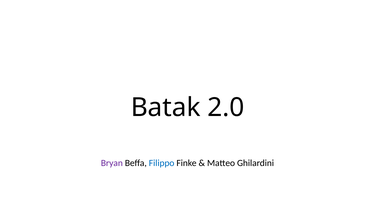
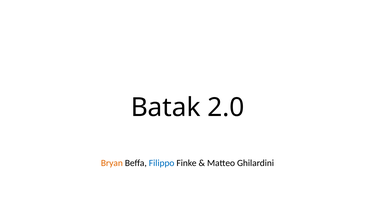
Bryan colour: purple -> orange
